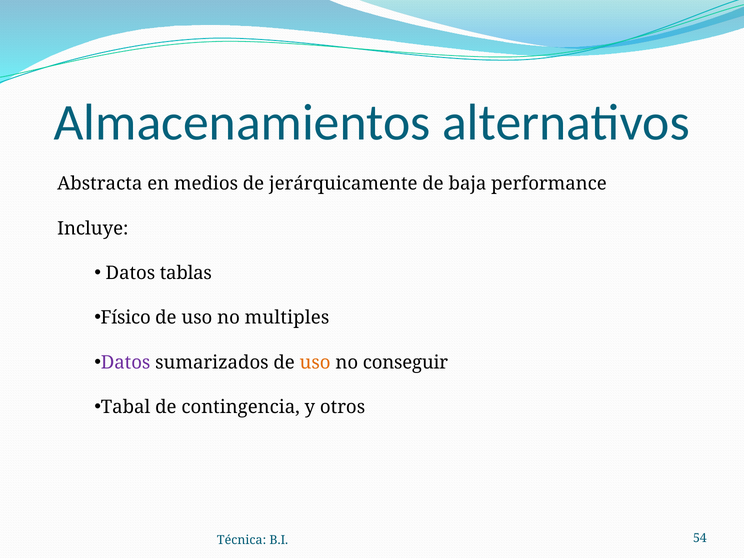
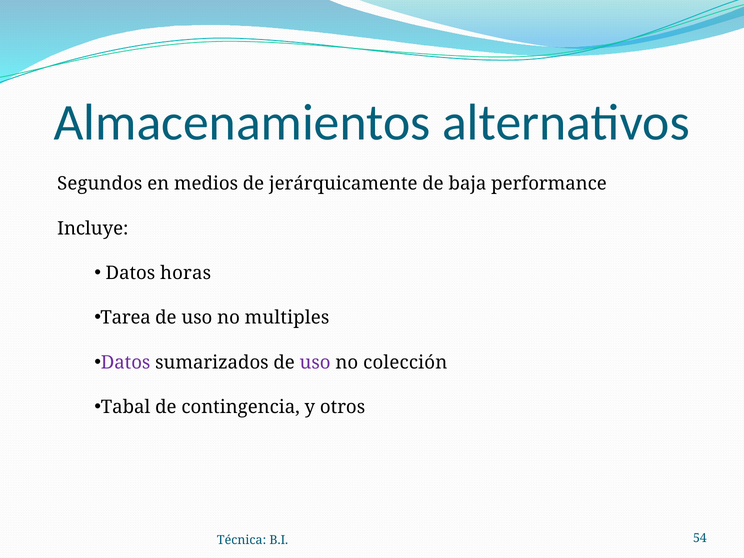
Abstracta: Abstracta -> Segundos
tablas: tablas -> horas
Físico: Físico -> Tarea
uso at (315, 362) colour: orange -> purple
conseguir: conseguir -> colección
